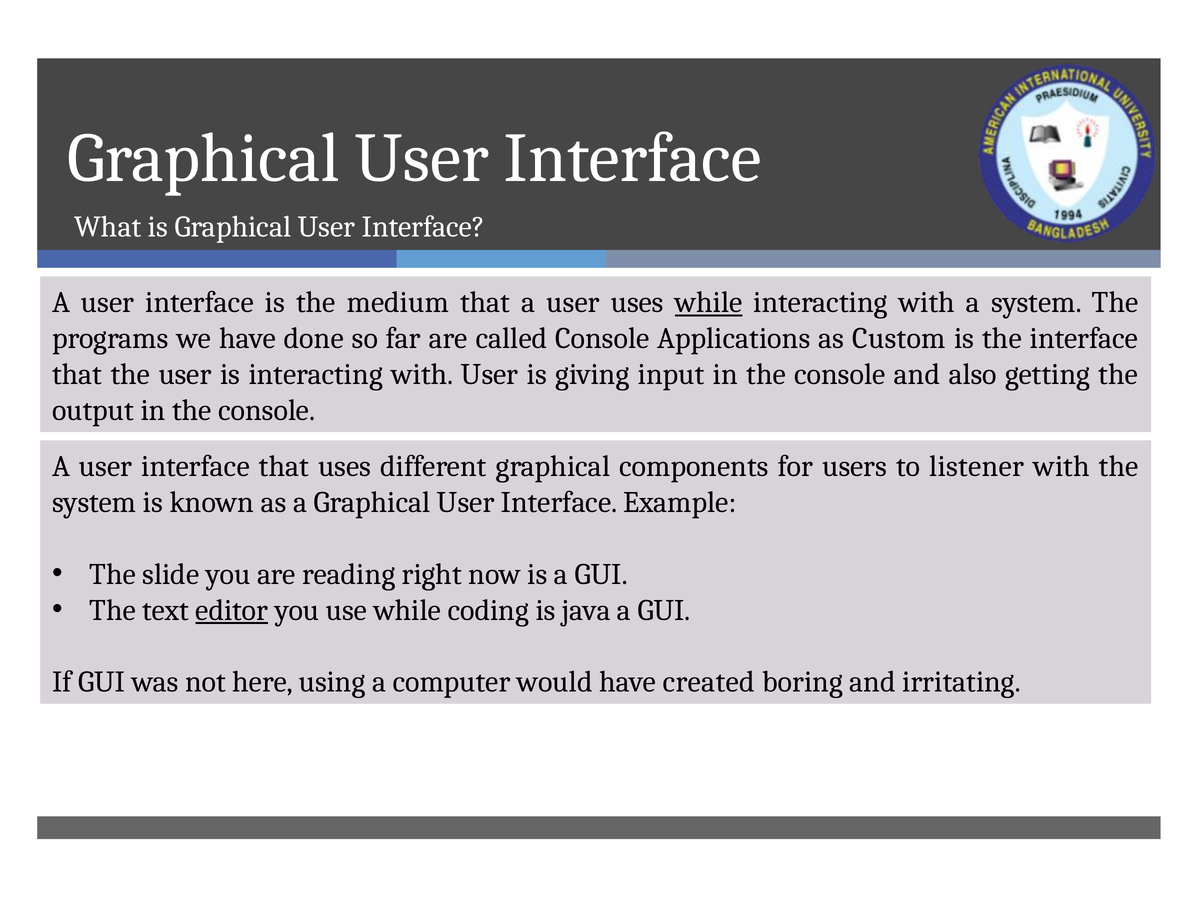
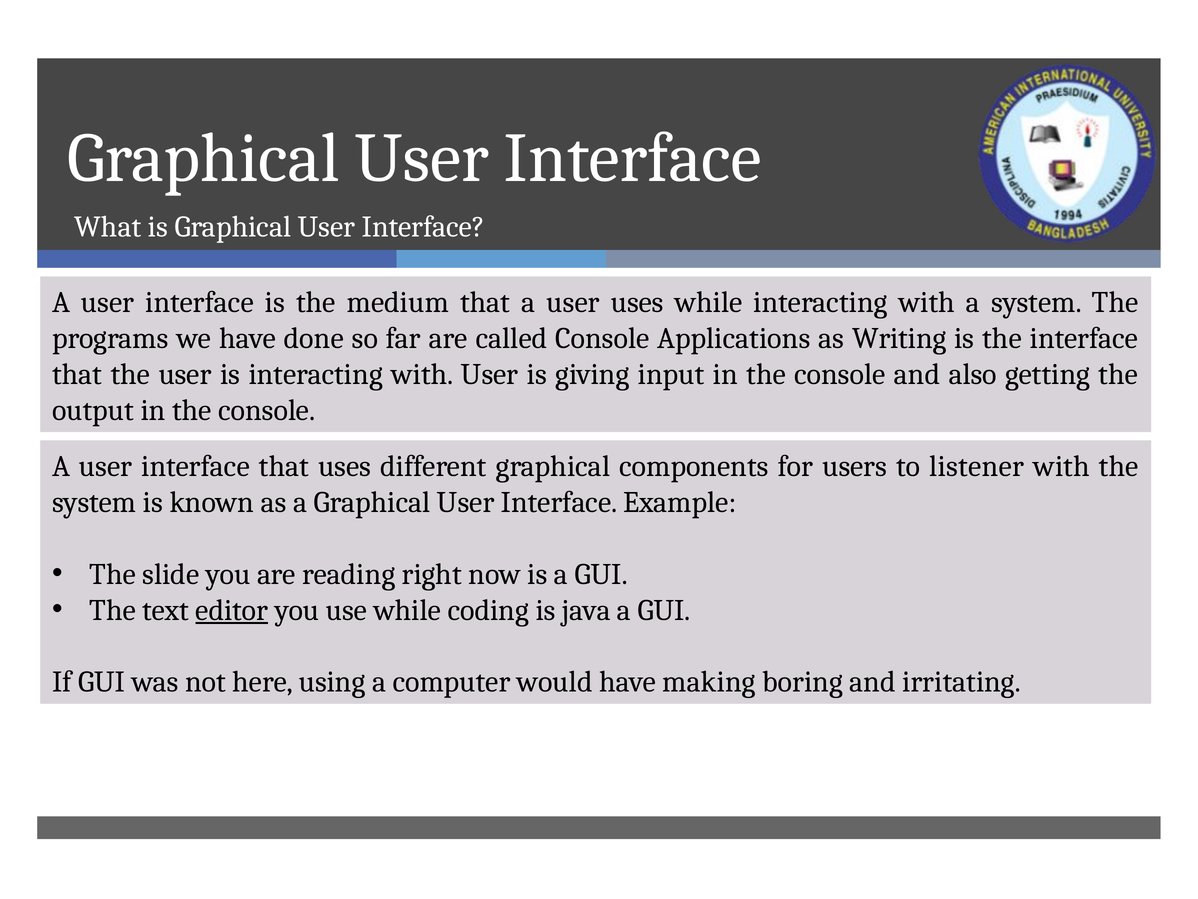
while at (709, 302) underline: present -> none
Custom: Custom -> Writing
created: created -> making
